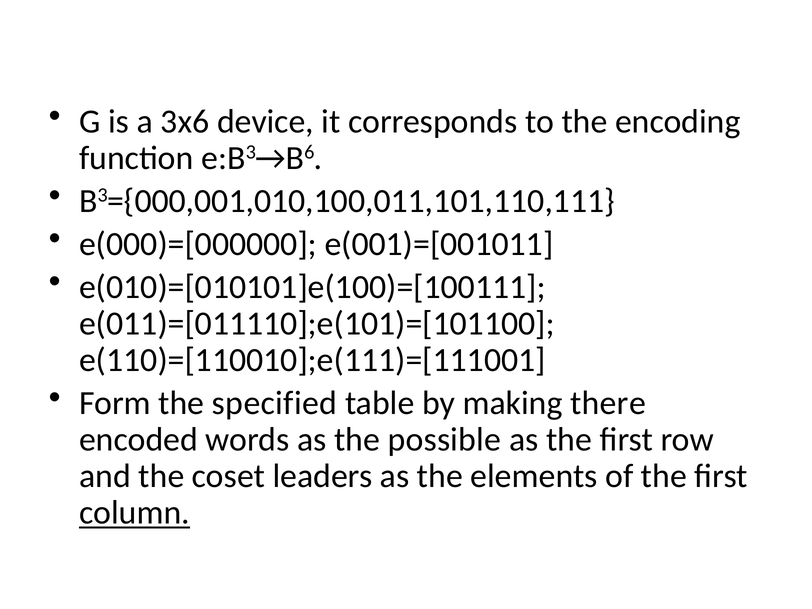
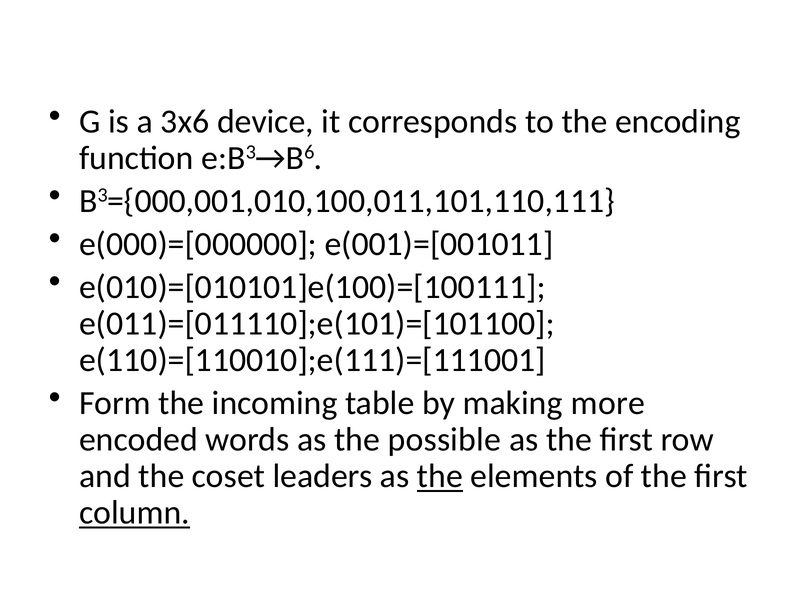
specified: specified -> incoming
there: there -> more
the at (440, 476) underline: none -> present
